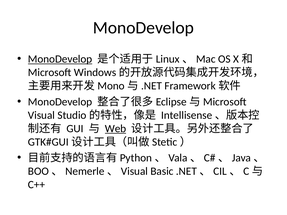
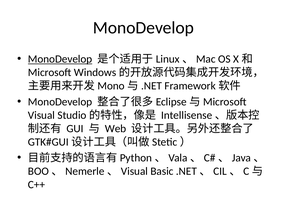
Web underline: present -> none
